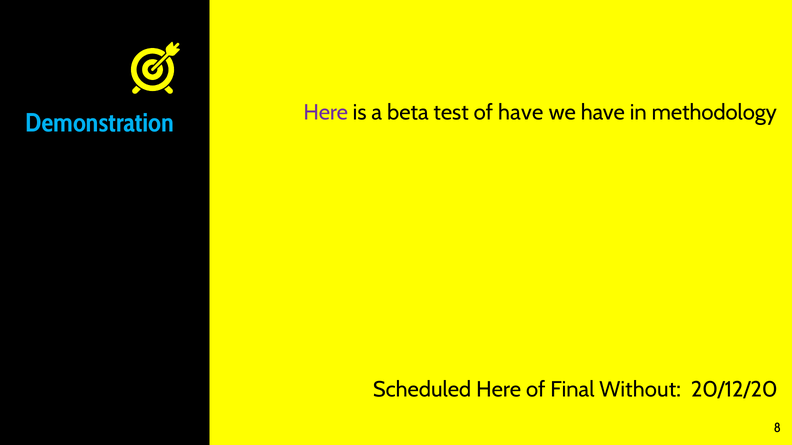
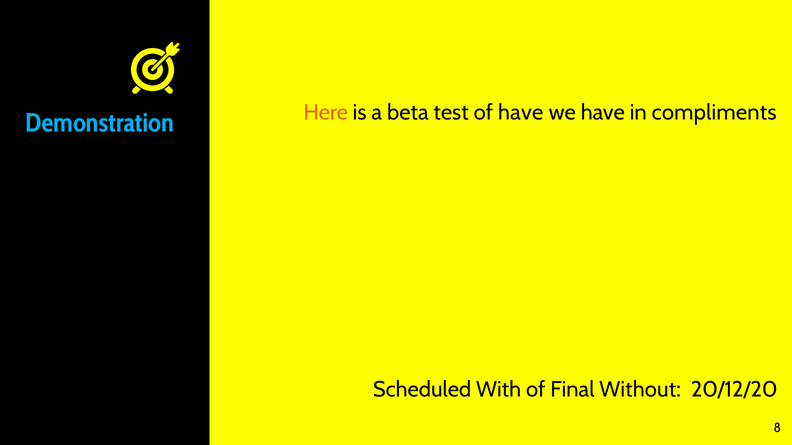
Here at (326, 113) colour: purple -> orange
methodology: methodology -> compliments
Scheduled Here: Here -> With
